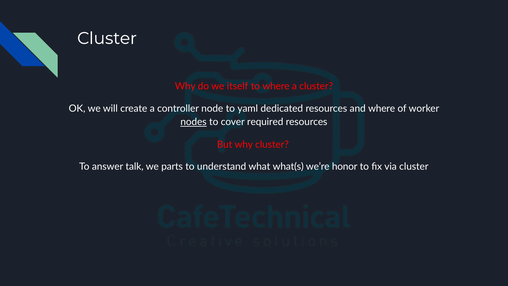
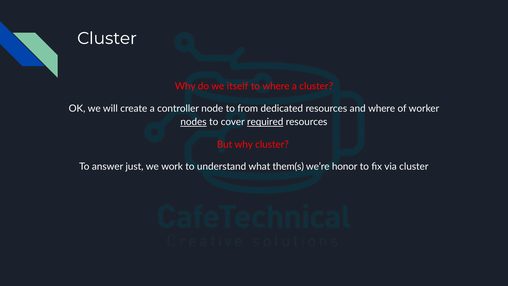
yaml: yaml -> from
required underline: none -> present
talk: talk -> just
parts: parts -> work
what(s: what(s -> them(s
